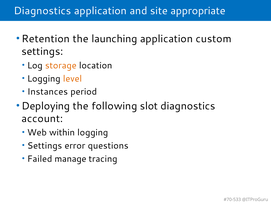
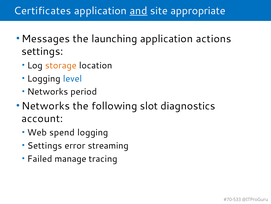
Diagnostics at (42, 11): Diagnostics -> Certificates
and underline: none -> present
Retention: Retention -> Messages
custom: custom -> actions
level colour: orange -> blue
Instances at (48, 91): Instances -> Networks
Deploying at (46, 106): Deploying -> Networks
within: within -> spend
questions: questions -> streaming
